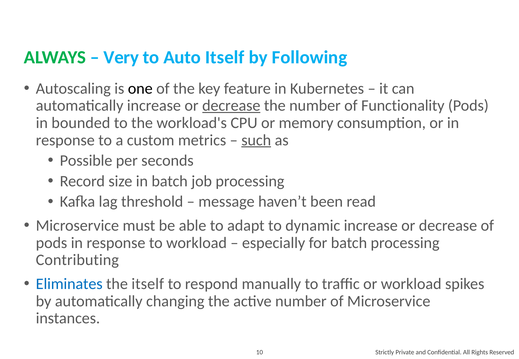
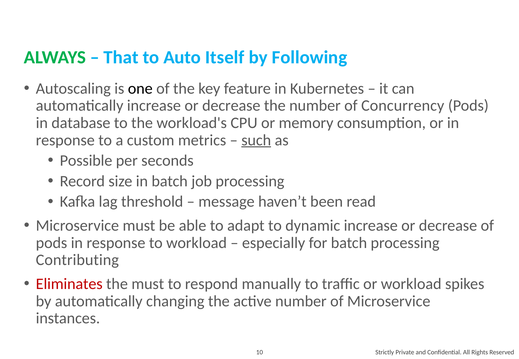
Very: Very -> That
decrease at (231, 106) underline: present -> none
Functionality: Functionality -> Concurrency
bounded: bounded -> database
Eliminates colour: blue -> red
the itself: itself -> must
